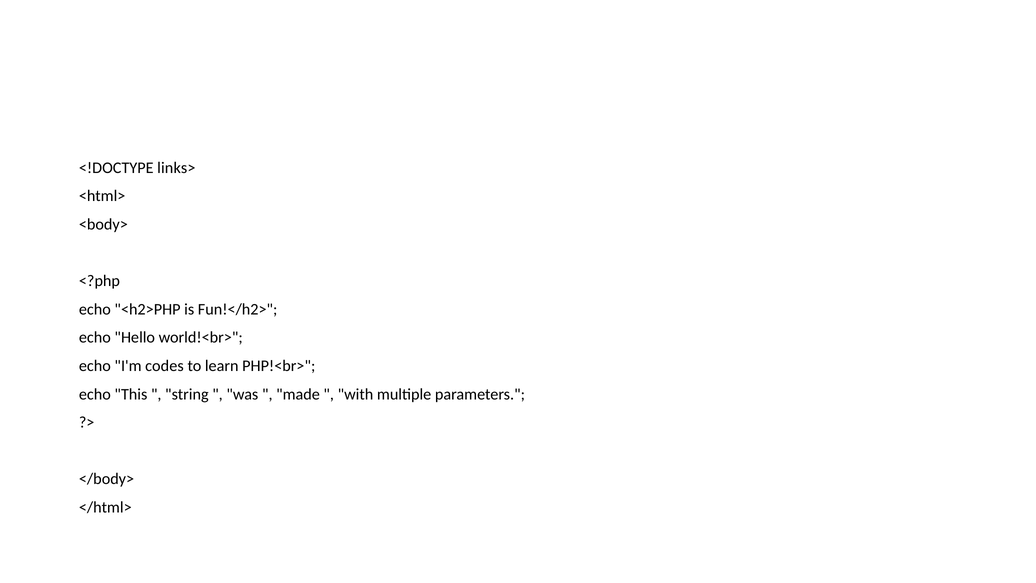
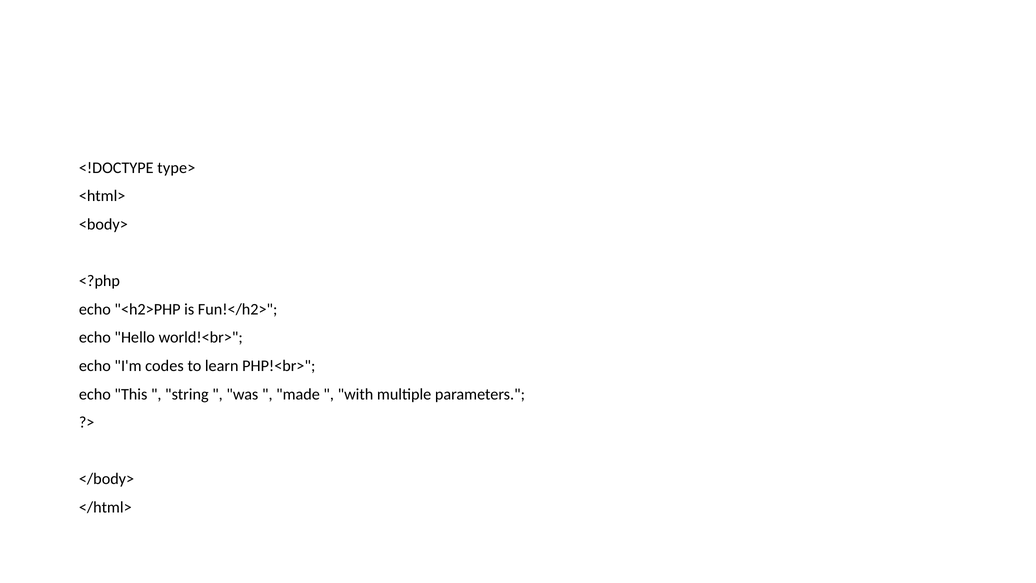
links>: links> -> type>
